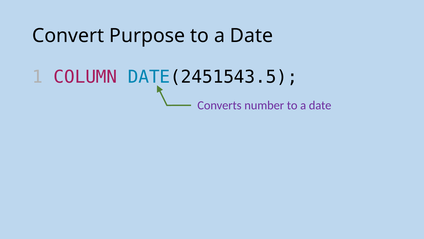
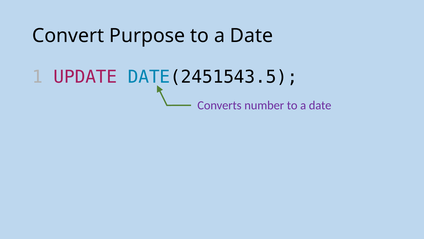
COLUMN: COLUMN -> UPDATE
